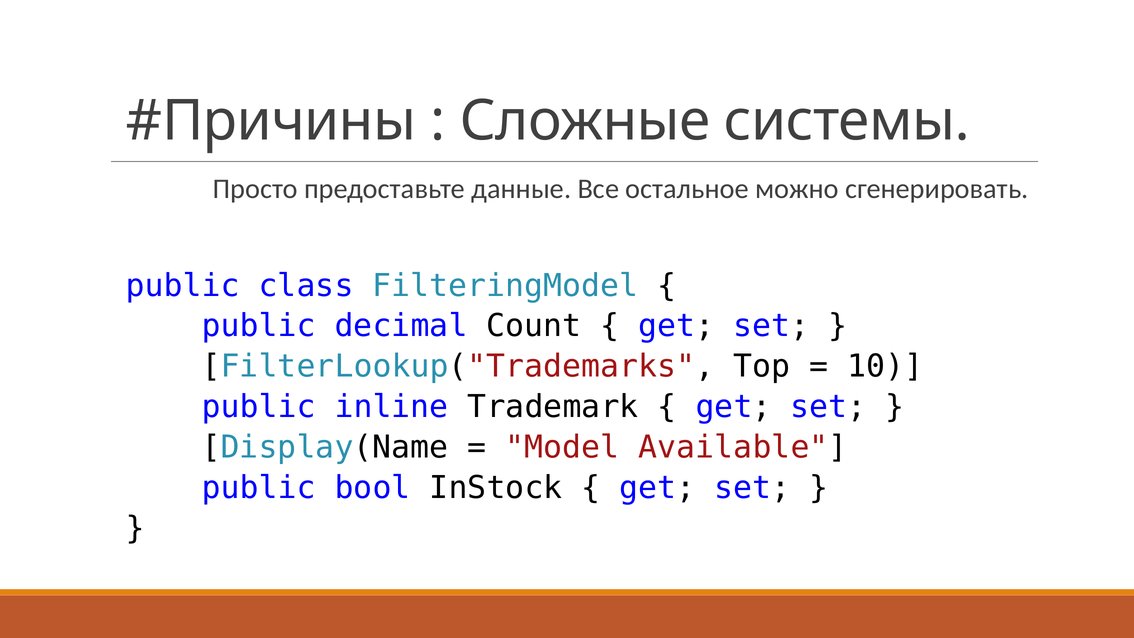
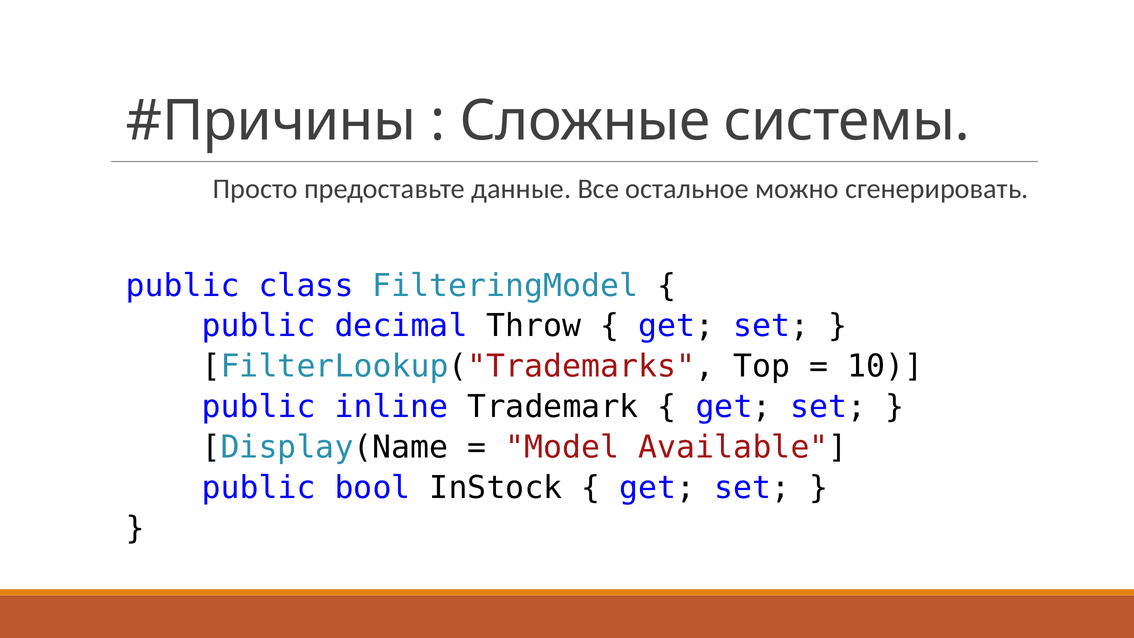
Count: Count -> Throw
